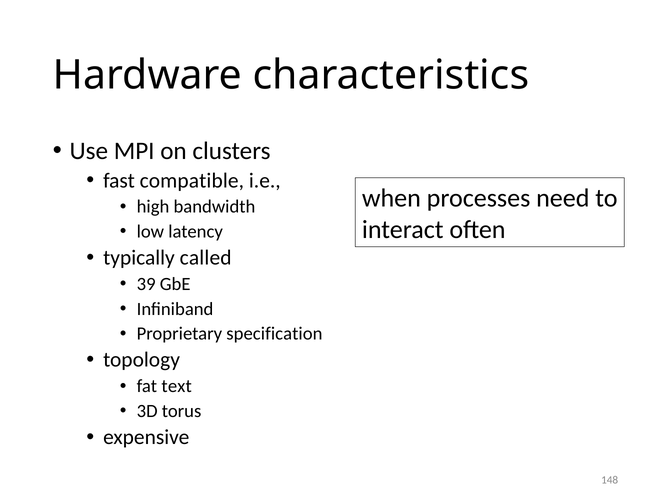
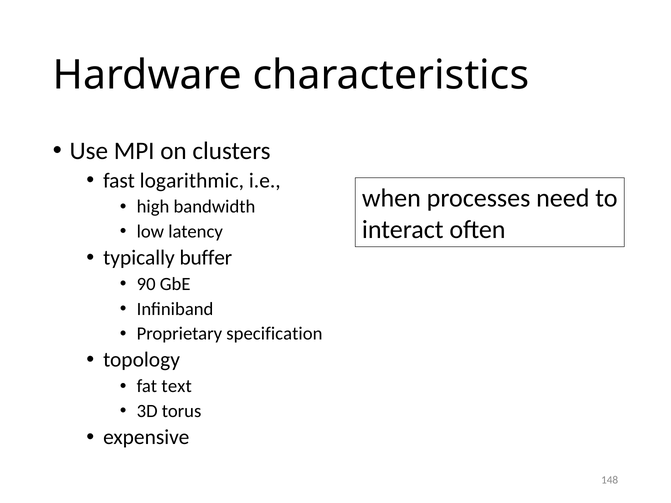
compatible: compatible -> logarithmic
called: called -> buffer
39: 39 -> 90
